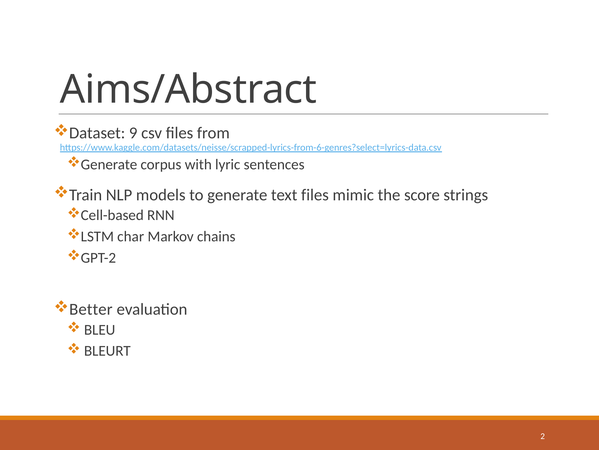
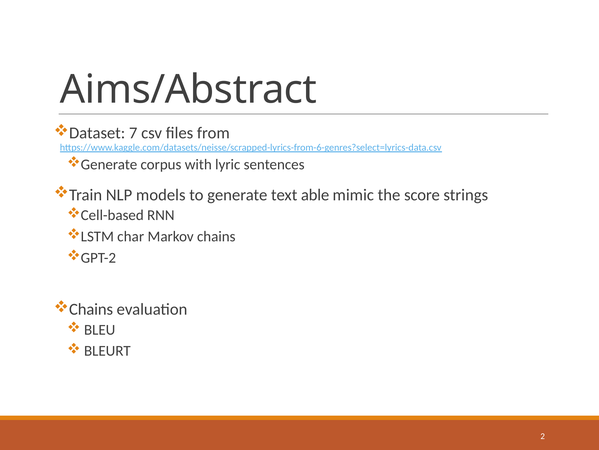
9: 9 -> 7
text files: files -> able
Better at (91, 309): Better -> Chains
